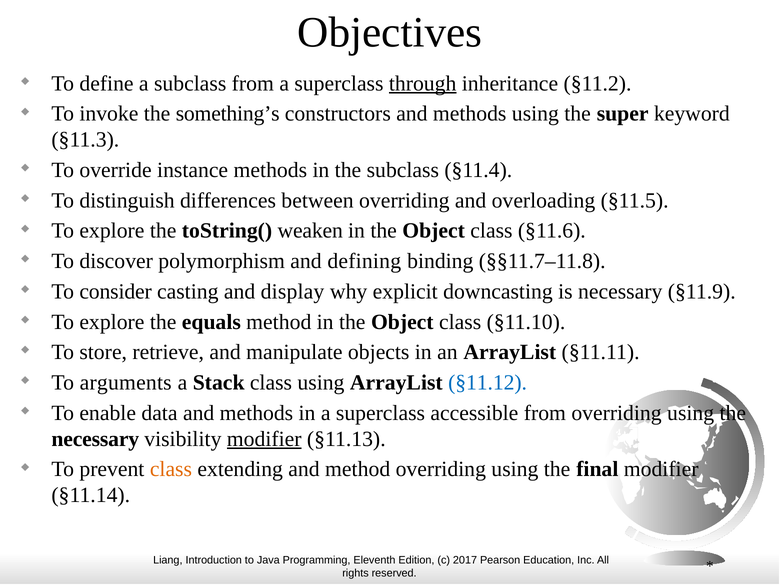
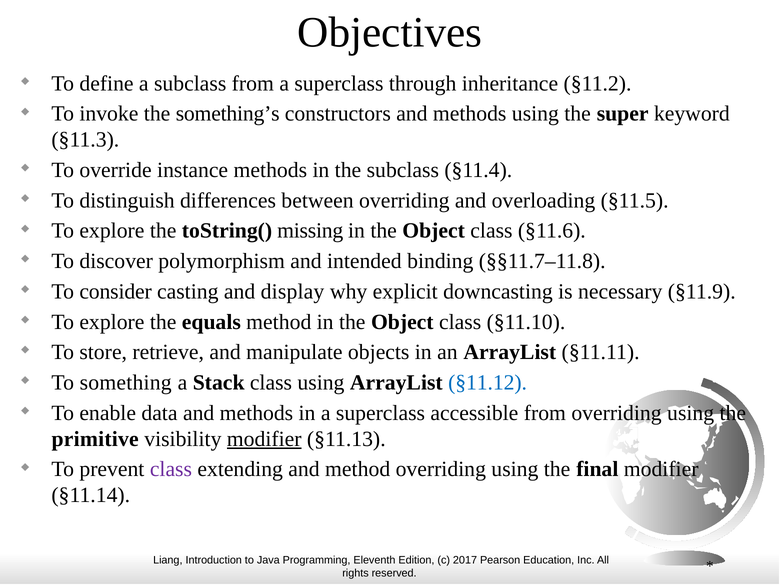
through underline: present -> none
weaken: weaken -> missing
defining: defining -> intended
arguments: arguments -> something
necessary at (95, 439): necessary -> primitive
class at (171, 469) colour: orange -> purple
